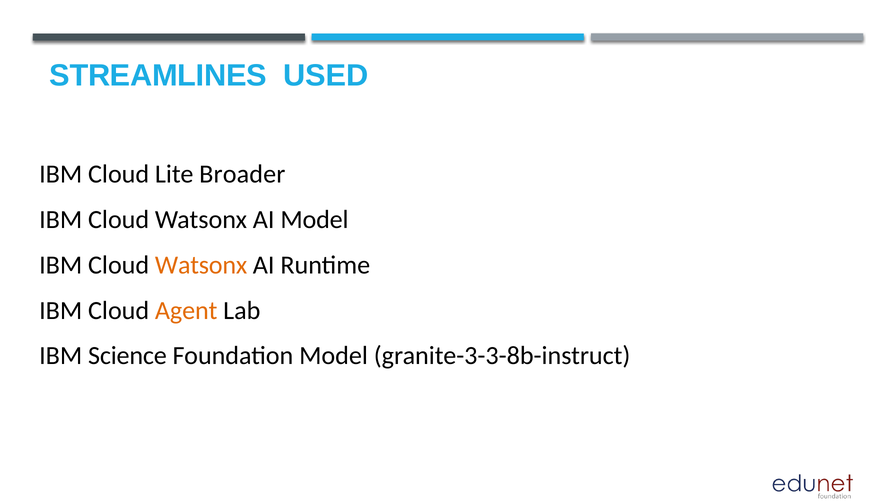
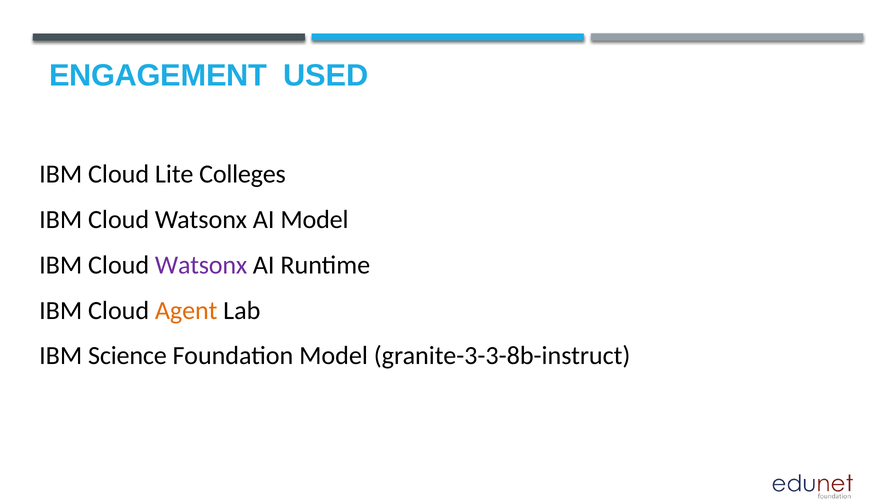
STREAMLINES: STREAMLINES -> ENGAGEMENT
Broader: Broader -> Colleges
Watsonx at (201, 265) colour: orange -> purple
